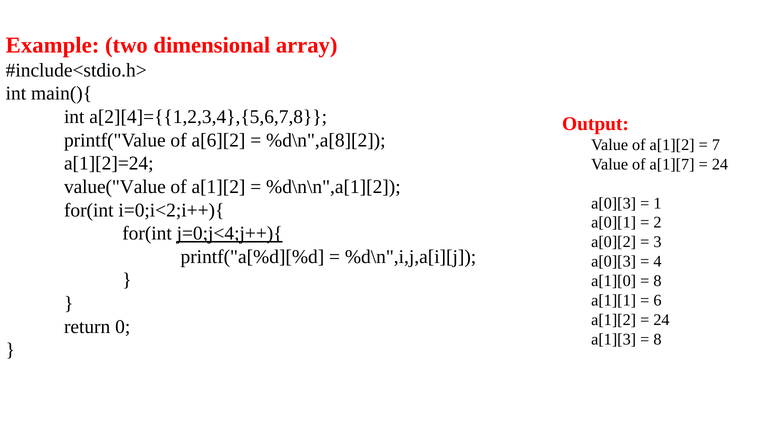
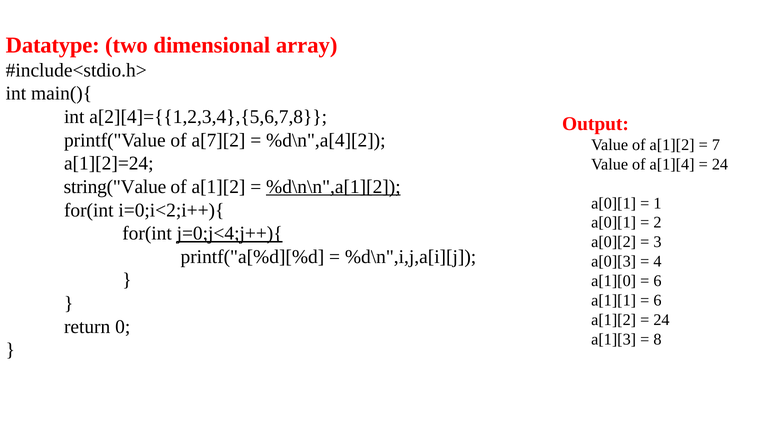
Example: Example -> Datatype
a[6][2: a[6][2 -> a[7][2
%d\n",a[8][2: %d\n",a[8][2 -> %d\n",a[4][2
a[1][7: a[1][7 -> a[1][4
value("Value: value("Value -> string("Value
%d\n\n",a[1][2 underline: none -> present
a[0][3 at (614, 203): a[0][3 -> a[0][1
8 at (657, 281): 8 -> 6
